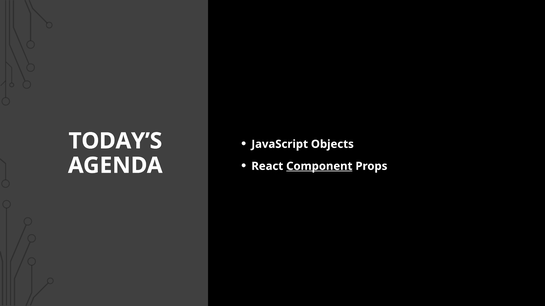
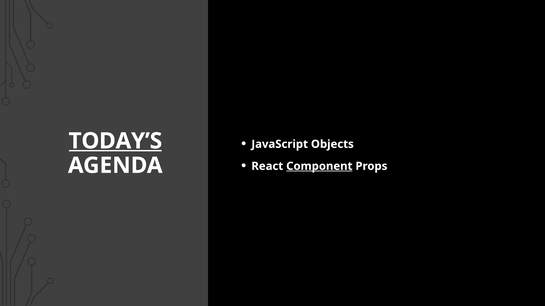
TODAY’S underline: none -> present
